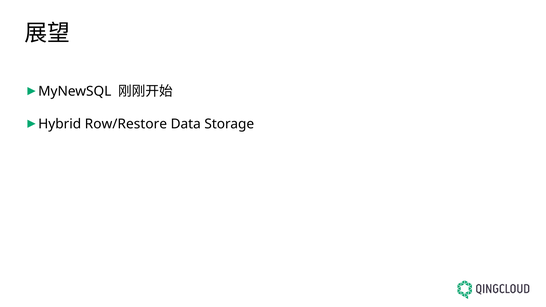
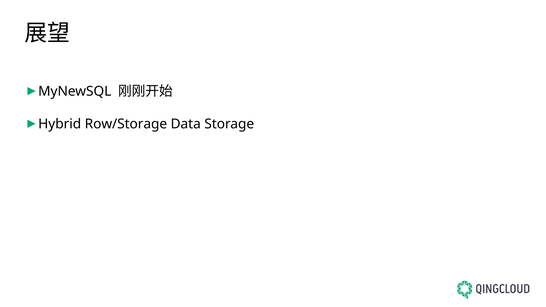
Row/Restore: Row/Restore -> Row/Storage
